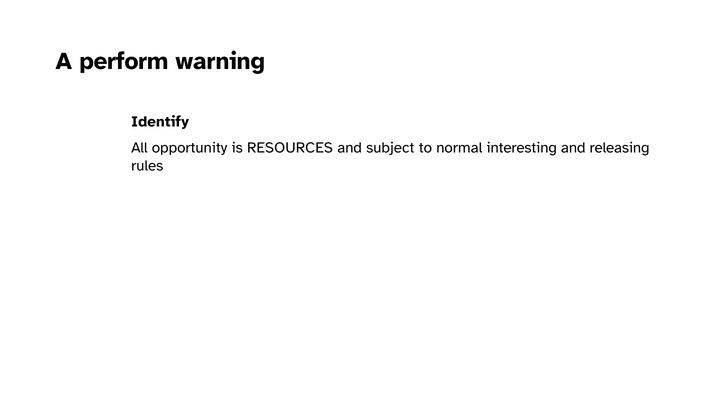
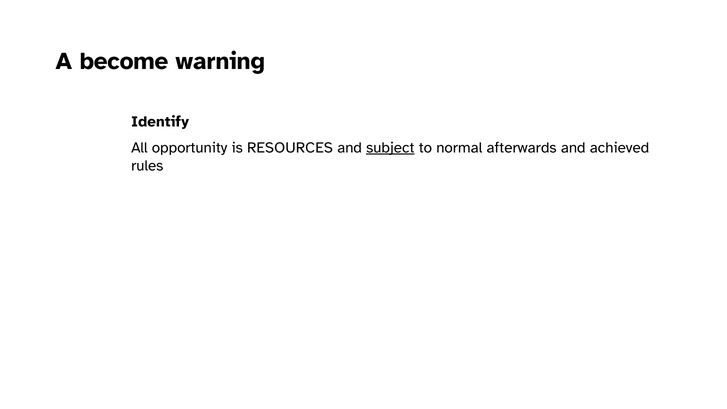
perform: perform -> become
subject underline: none -> present
interesting: interesting -> afterwards
releasing: releasing -> achieved
